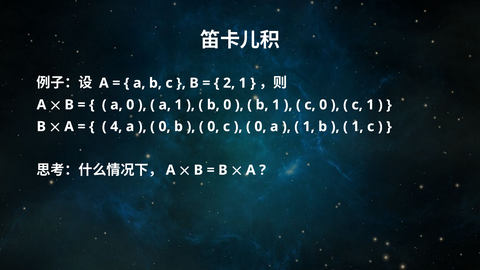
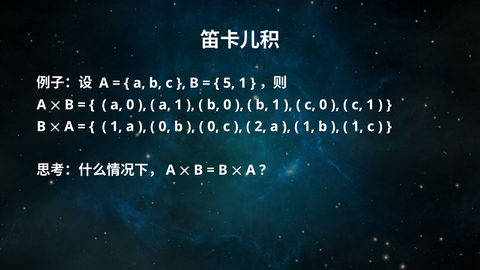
2: 2 -> 5
4 at (116, 127): 4 -> 1
0 at (260, 127): 0 -> 2
